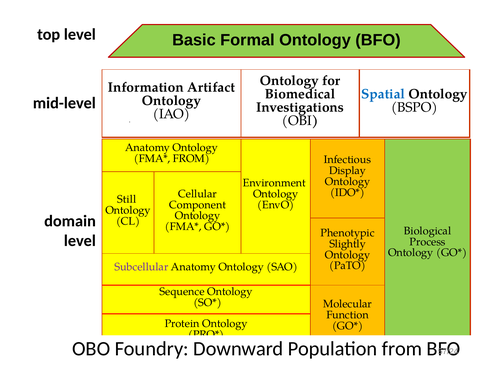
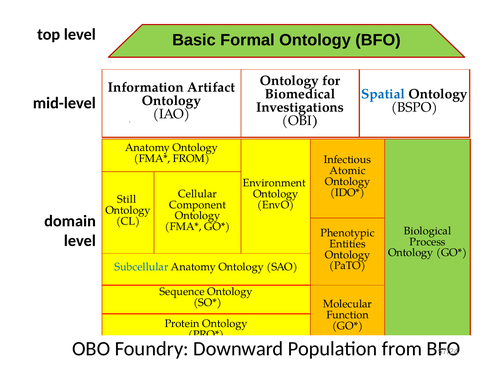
Display: Display -> Atomic
Slightly: Slightly -> Entities
Subcellular colour: purple -> blue
